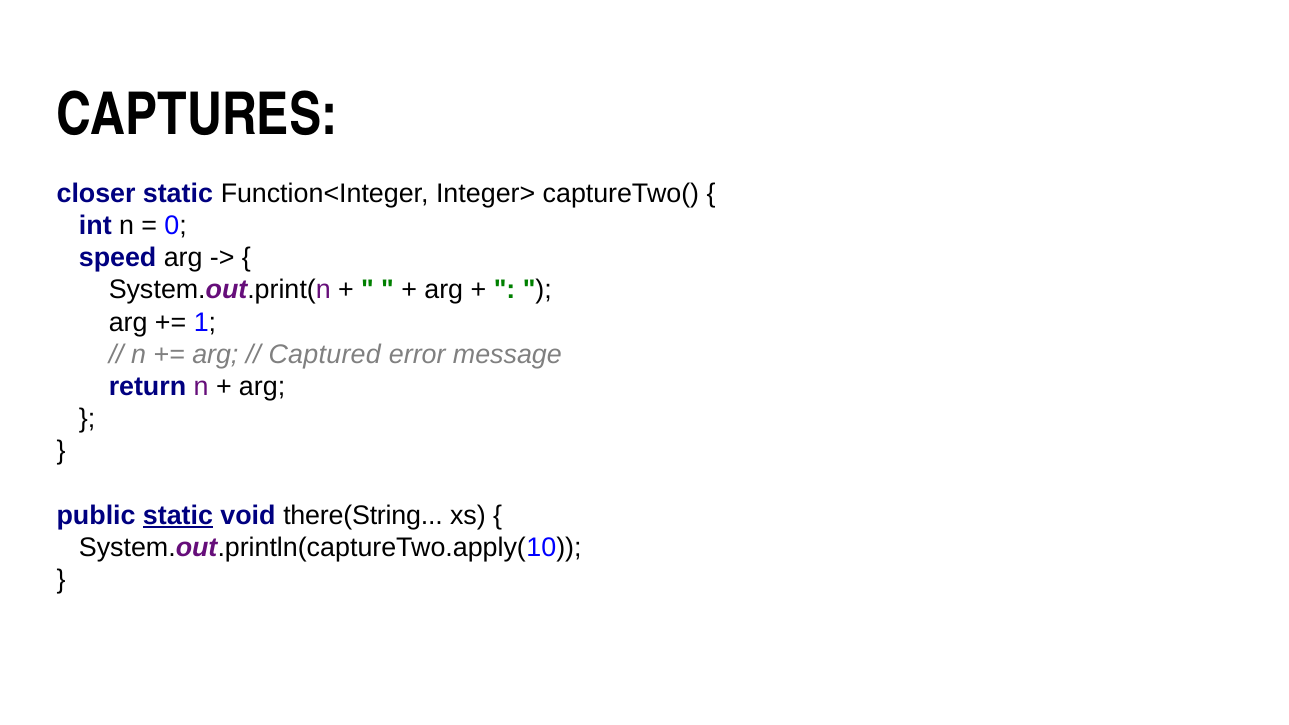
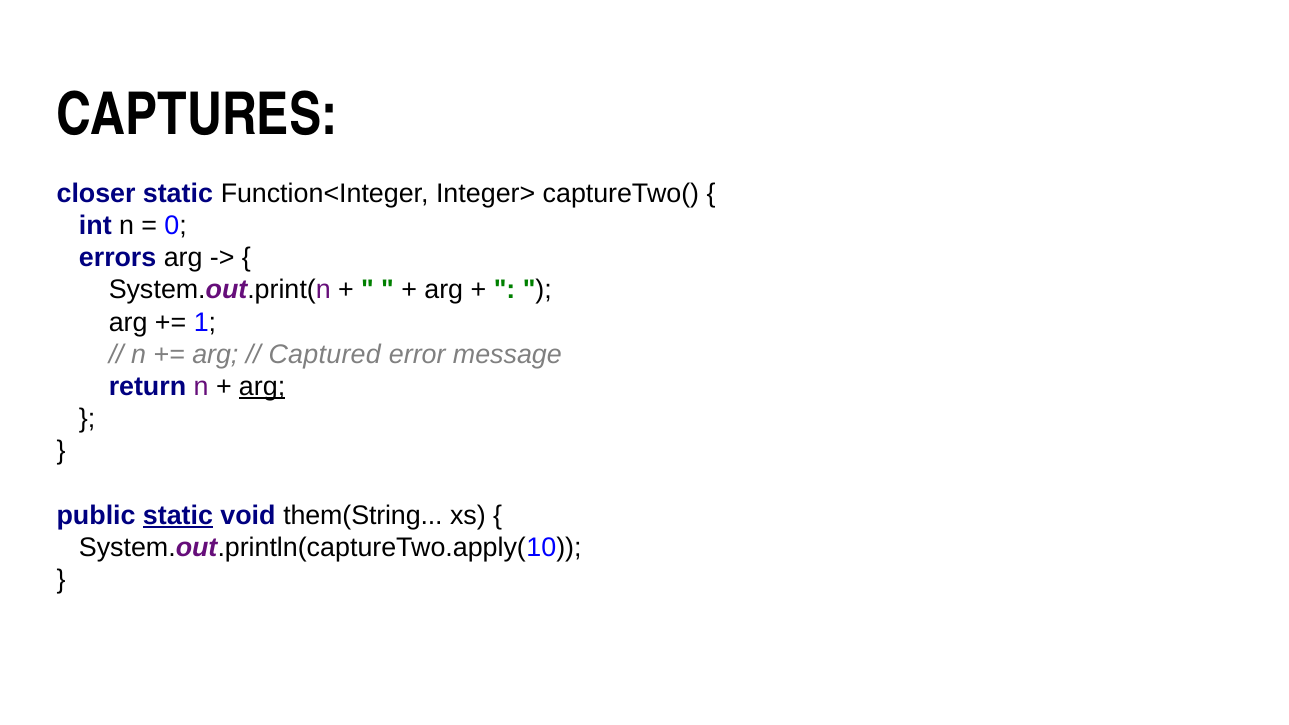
speed: speed -> errors
arg at (262, 387) underline: none -> present
there(String: there(String -> them(String
